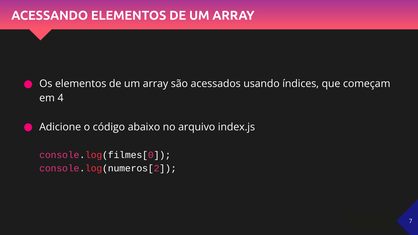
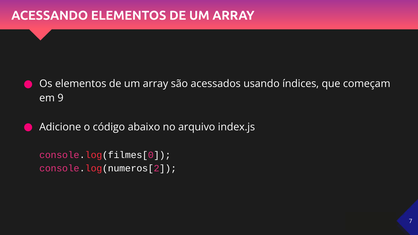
4: 4 -> 9
